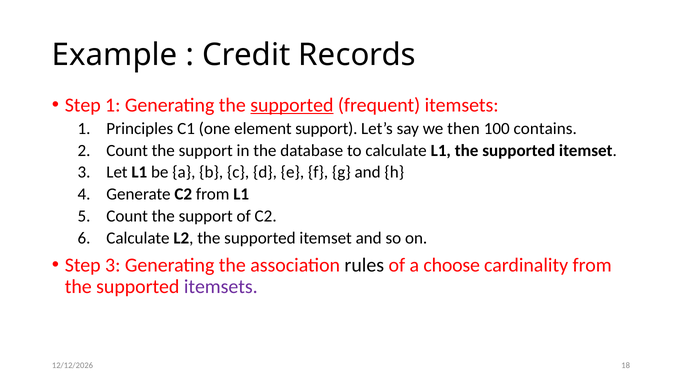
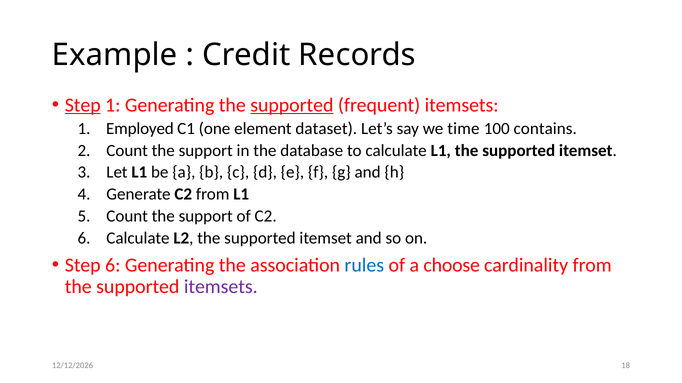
Step at (83, 105) underline: none -> present
Principles: Principles -> Employed
element support: support -> dataset
then: then -> time
Step 3: 3 -> 6
rules colour: black -> blue
